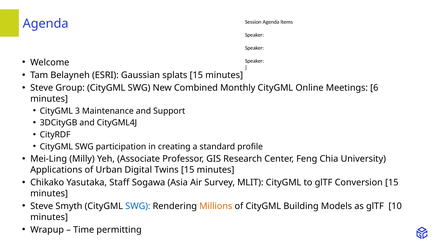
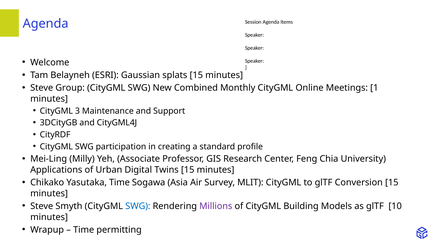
6: 6 -> 1
Yasutaka Staff: Staff -> Time
Millions colour: orange -> purple
